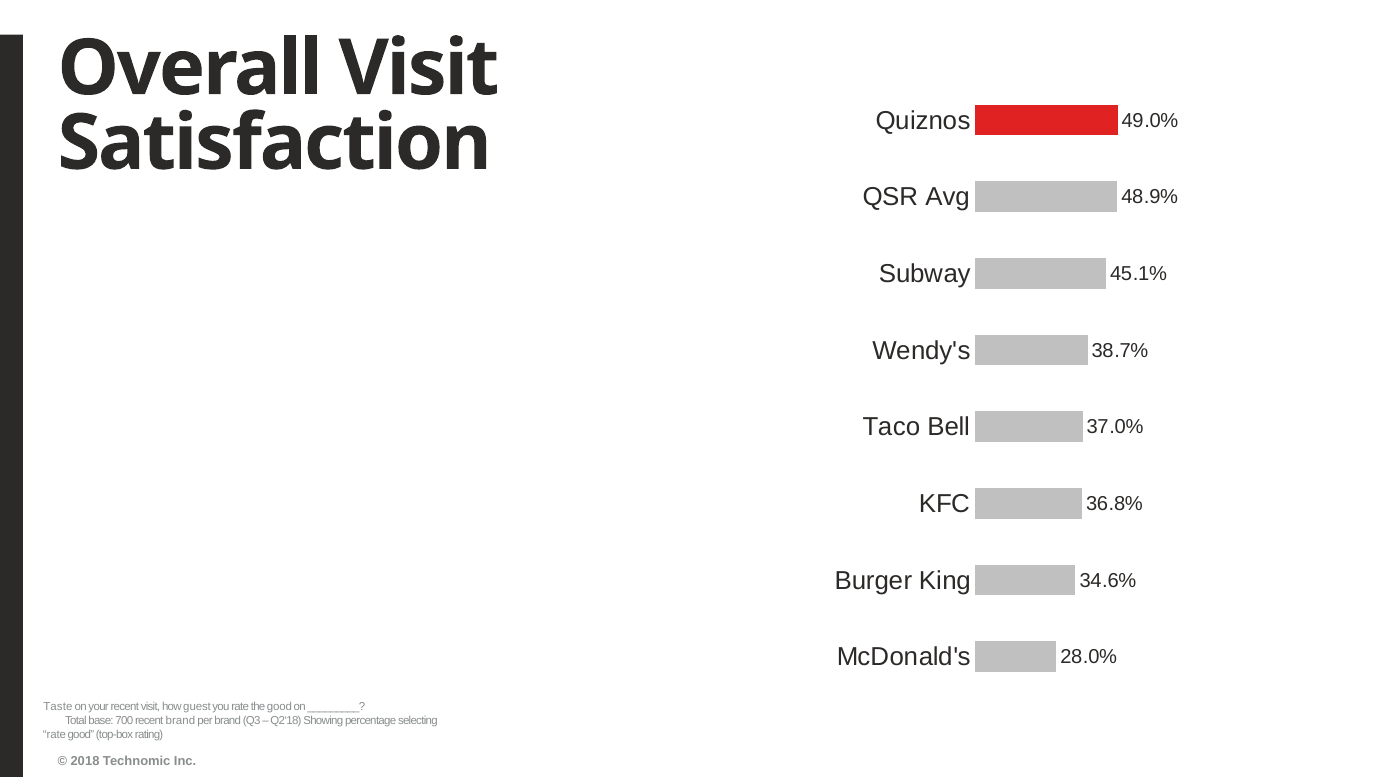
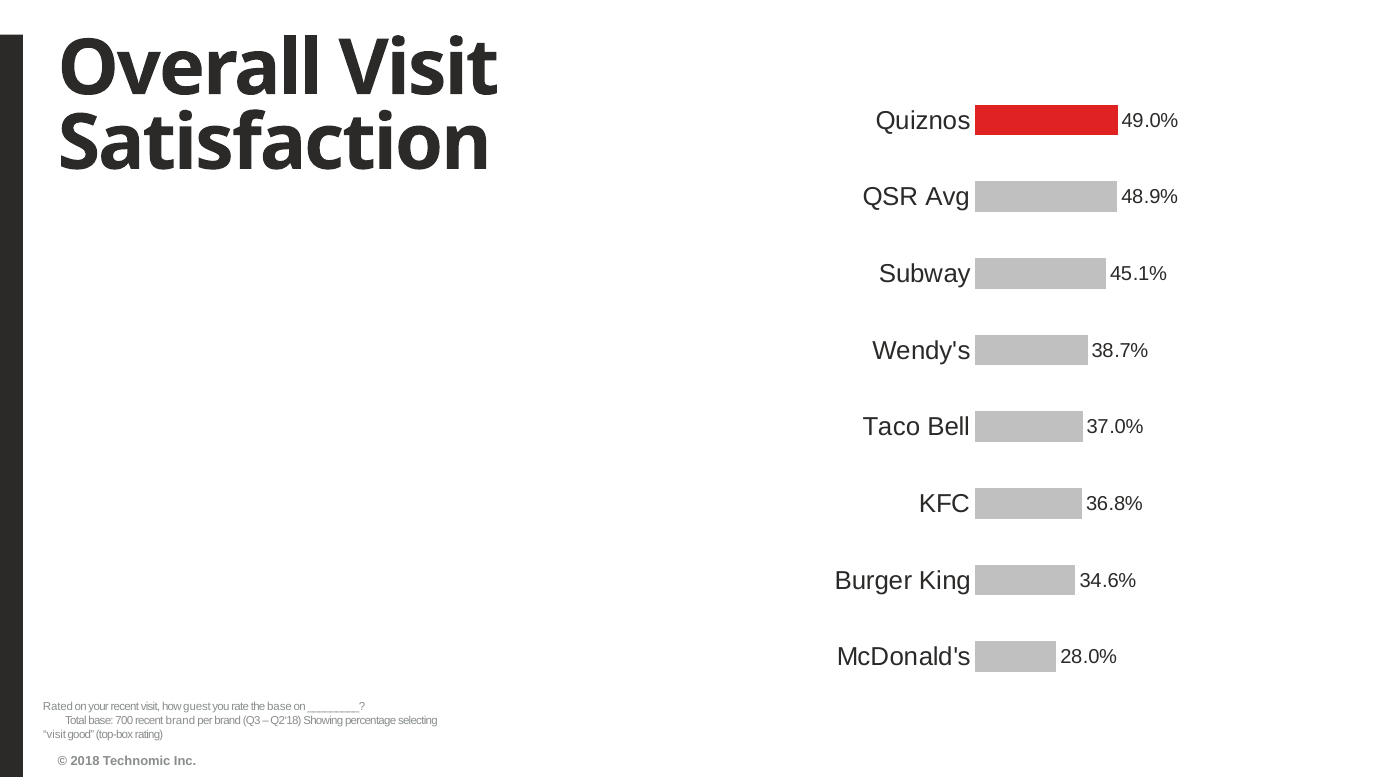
Taste: Taste -> Rated
the good: good -> base
rate at (55, 734): rate -> visit
